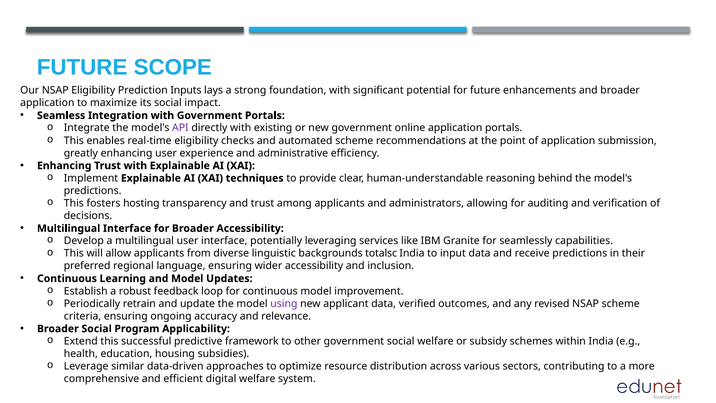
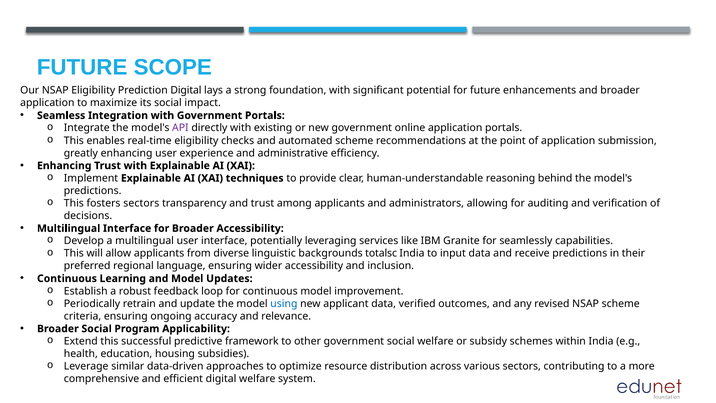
Prediction Inputs: Inputs -> Digital
fosters hosting: hosting -> sectors
using colour: purple -> blue
